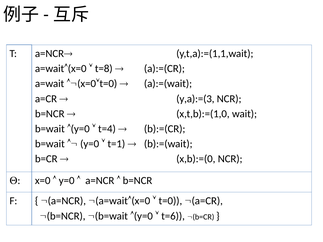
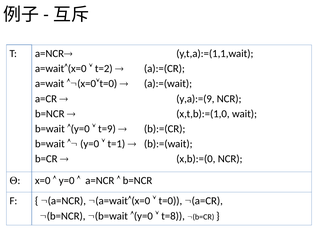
t=8: t=8 -> t=2
y,a):=(3: y,a):=(3 -> y,a):=(9
t=4: t=4 -> t=9
t=6: t=6 -> t=8
